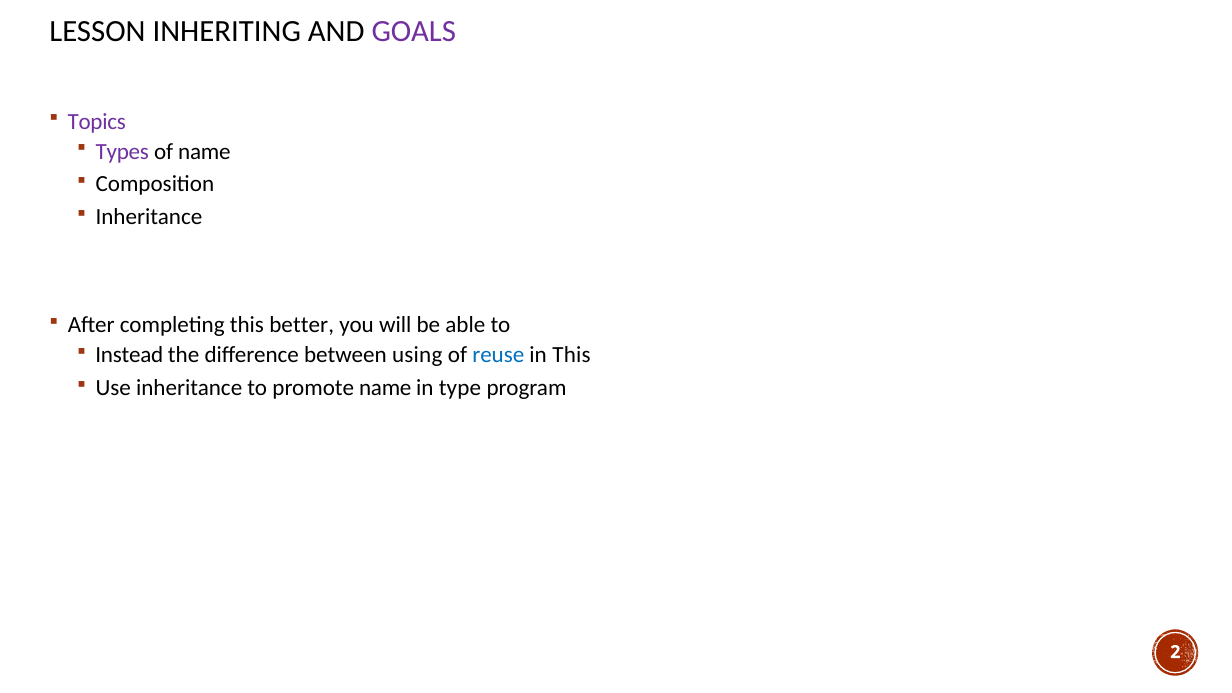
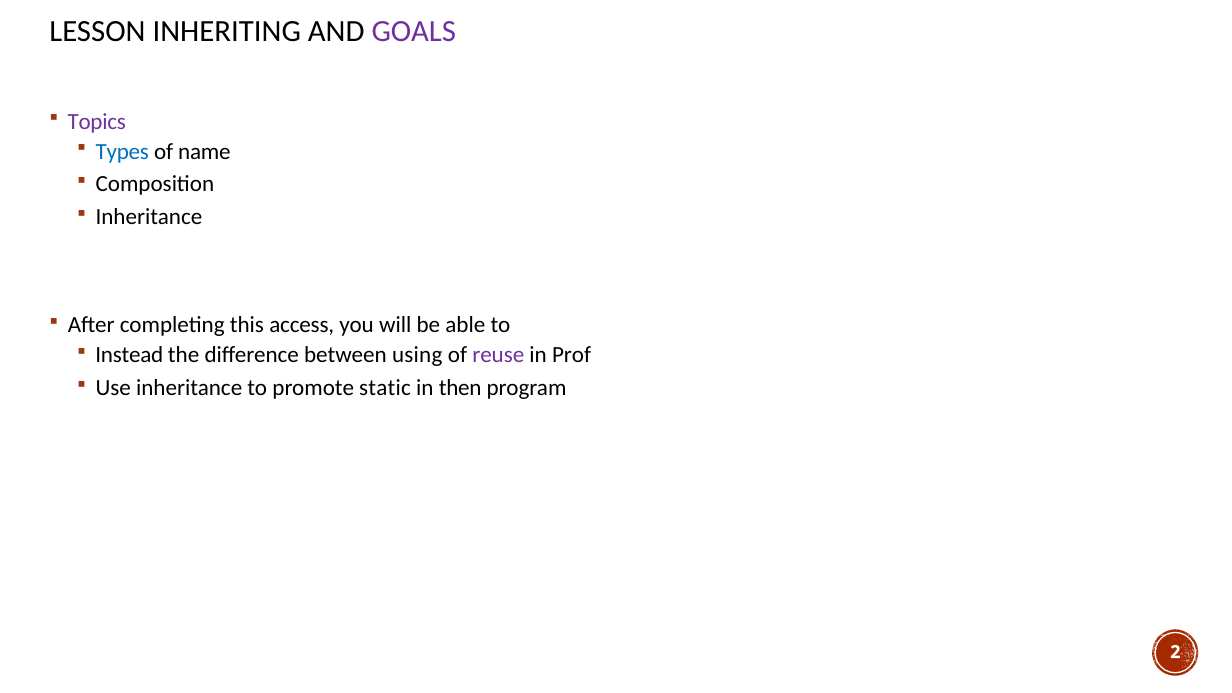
Types colour: purple -> blue
better: better -> access
reuse colour: blue -> purple
in This: This -> Prof
promote name: name -> static
type: type -> then
